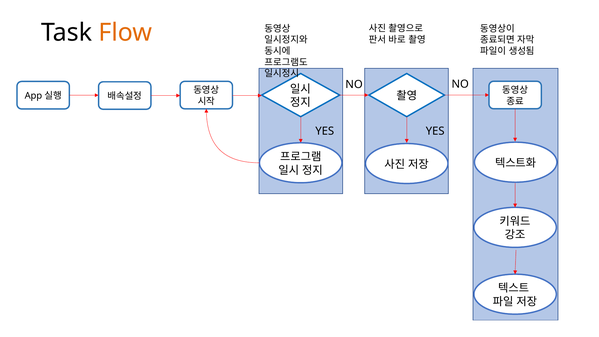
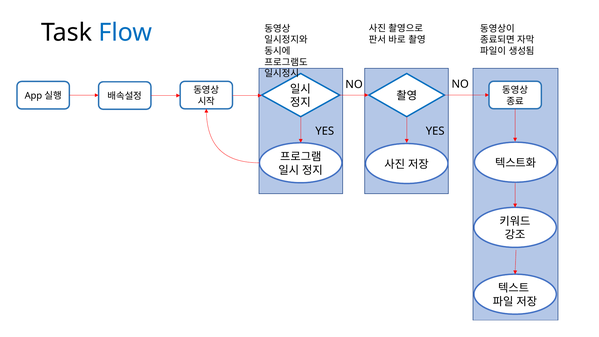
Flow colour: orange -> blue
